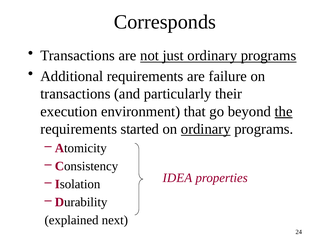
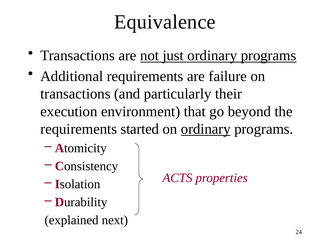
Corresponds: Corresponds -> Equivalence
the underline: present -> none
IDEA: IDEA -> ACTS
